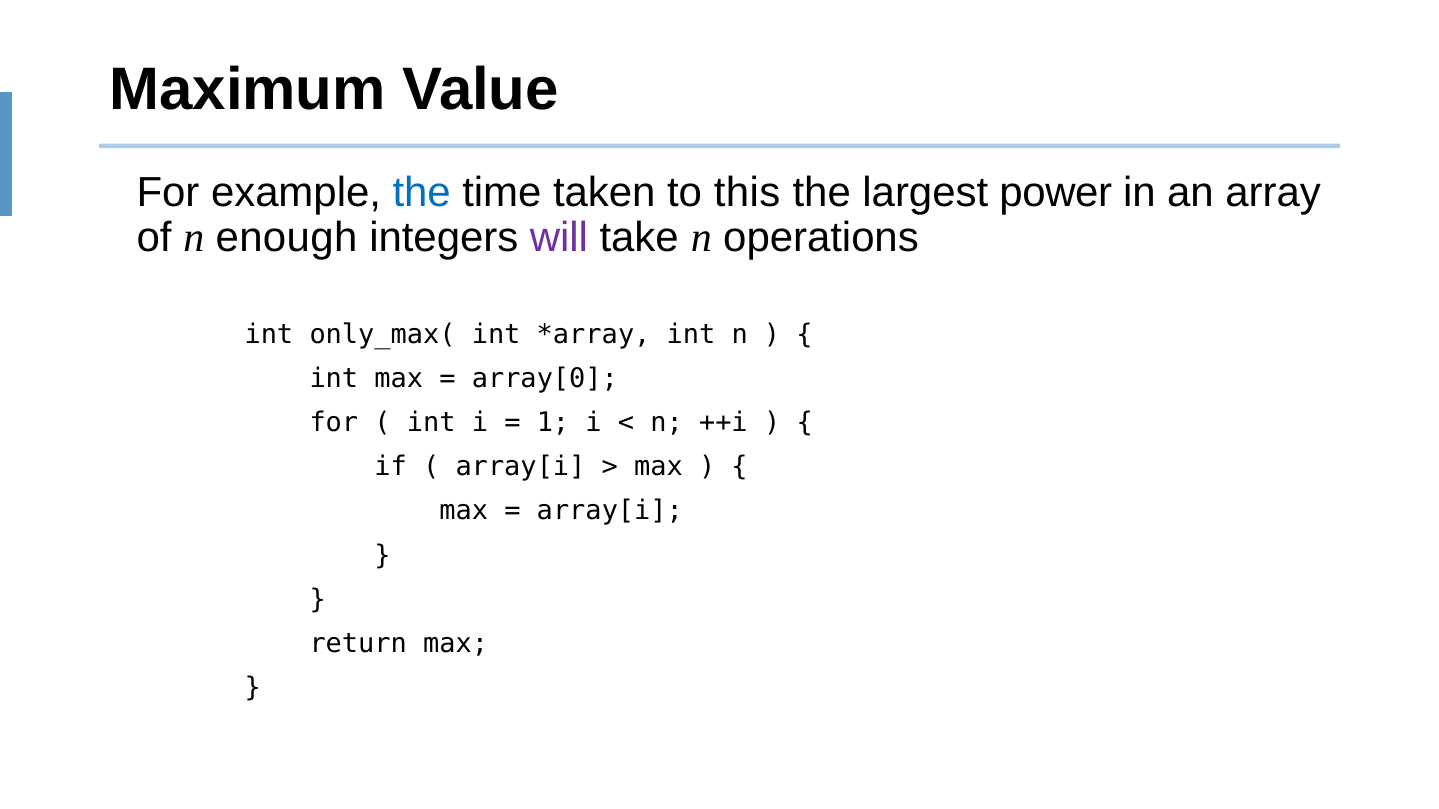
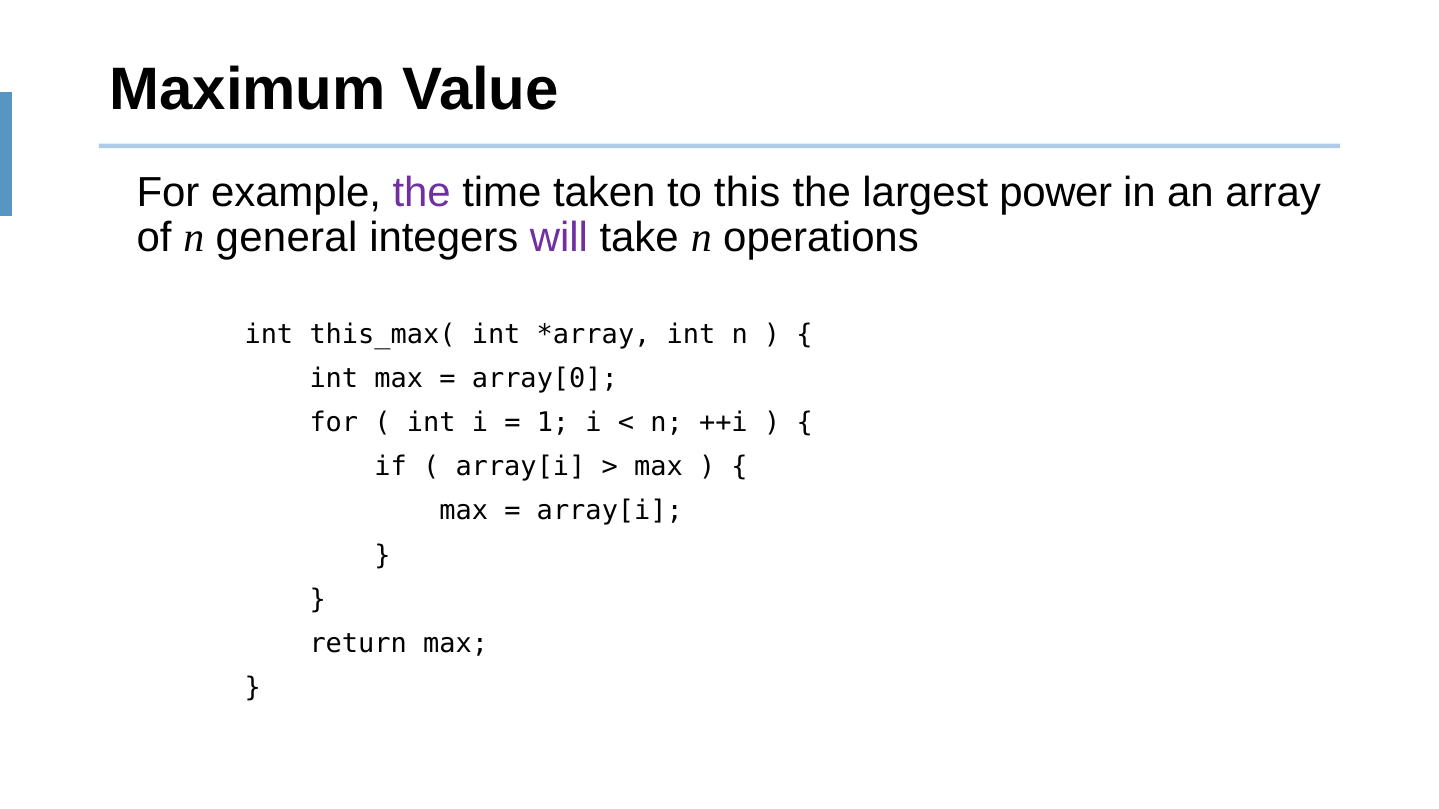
the at (422, 193) colour: blue -> purple
enough: enough -> general
only_max(: only_max( -> this_max(
